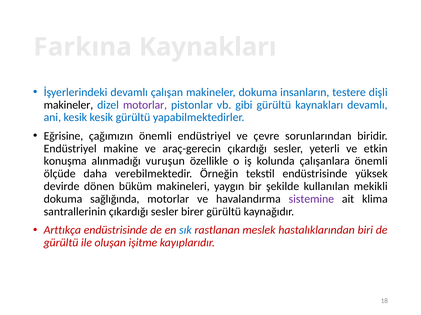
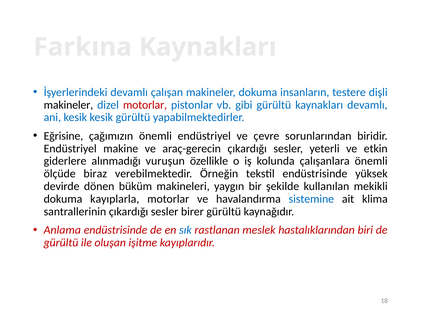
motorlar at (145, 105) colour: purple -> red
konuşma: konuşma -> giderlere
daha: daha -> biraz
sağlığında: sağlığında -> kayıplarla
sistemine colour: purple -> blue
Arttıkça: Arttıkça -> Anlama
